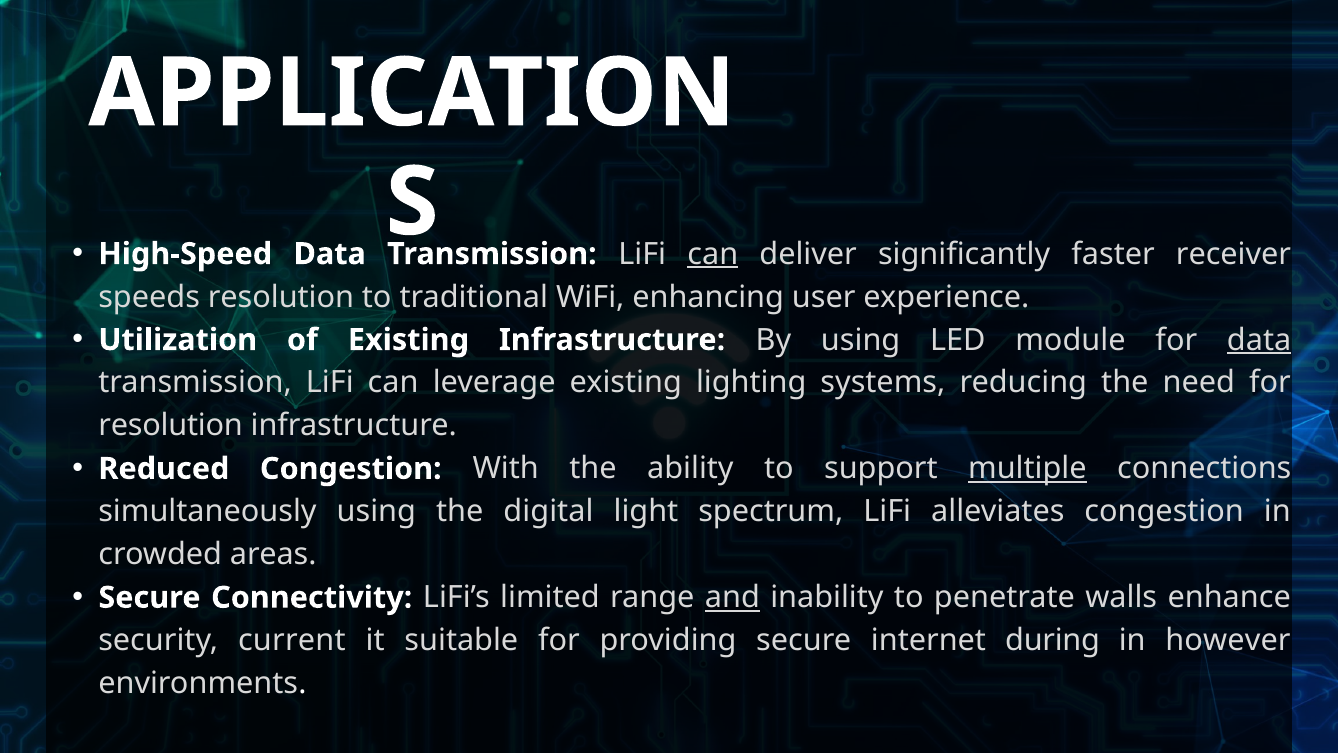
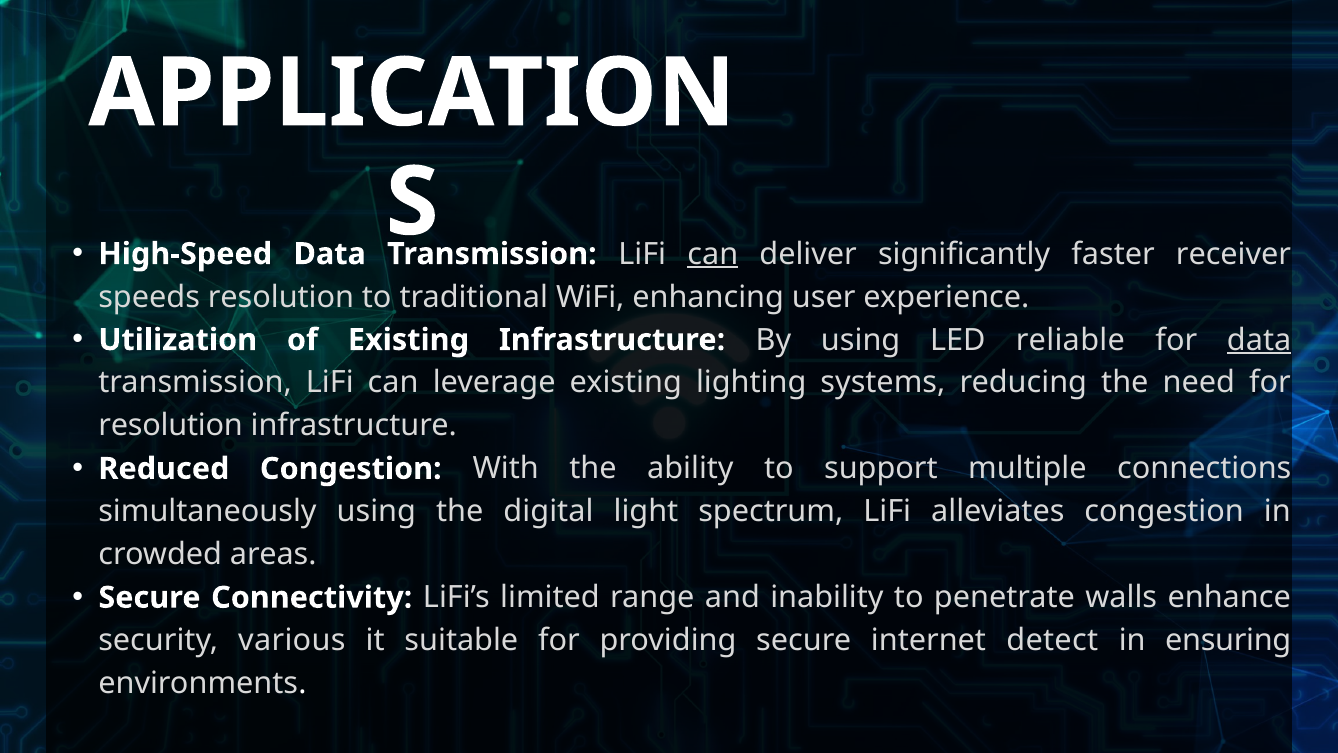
module: module -> reliable
multiple underline: present -> none
and underline: present -> none
current: current -> various
during: during -> detect
however: however -> ensuring
